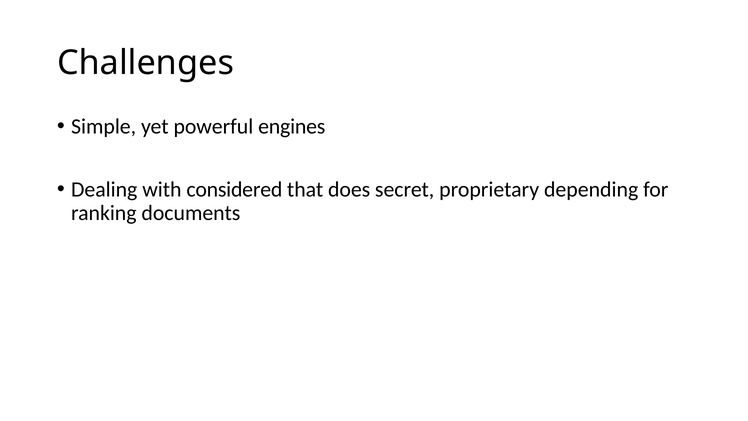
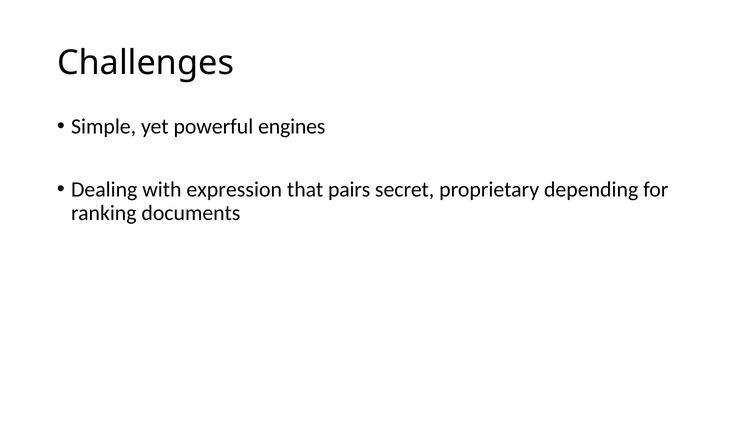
considered: considered -> expression
does: does -> pairs
